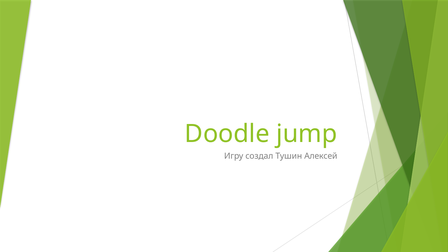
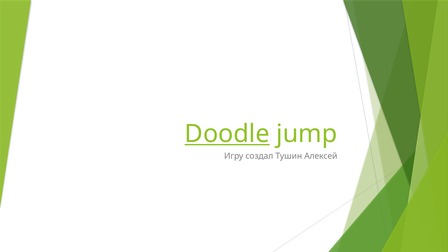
Doodle underline: none -> present
